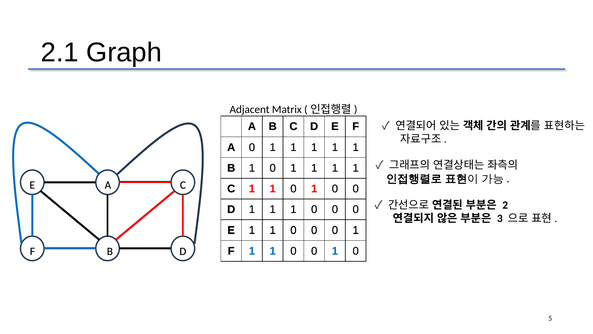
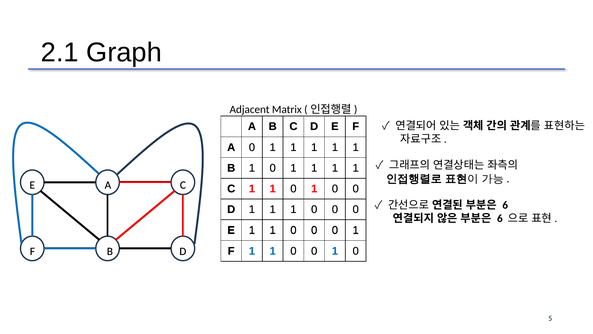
2 at (505, 205): 2 -> 6
3 at (500, 218): 3 -> 6
